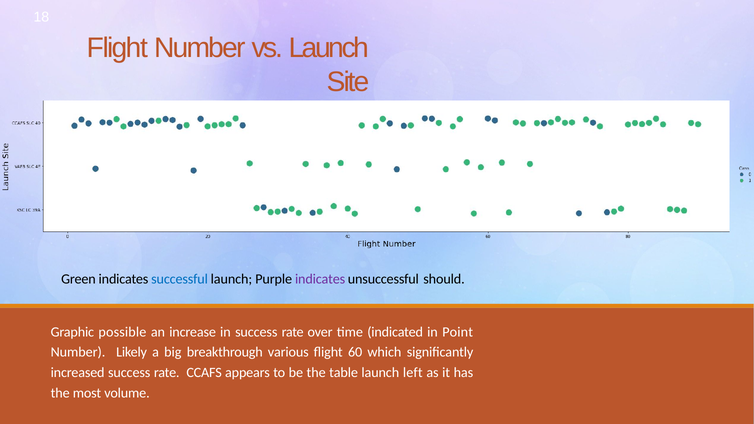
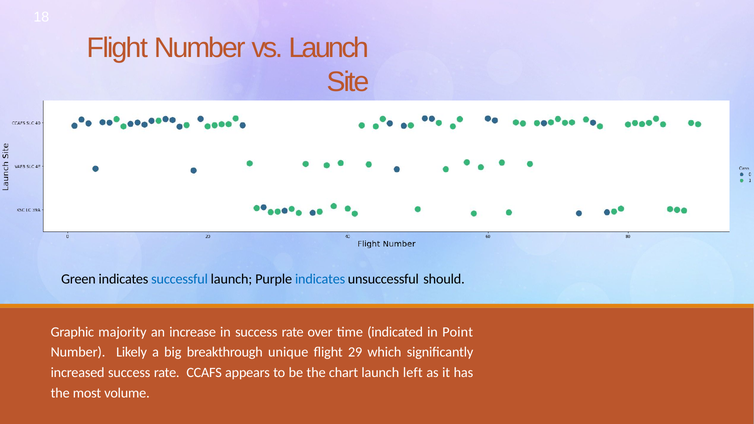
indicates at (320, 279) colour: purple -> blue
possible: possible -> majority
various: various -> unique
60: 60 -> 29
table: table -> chart
